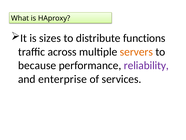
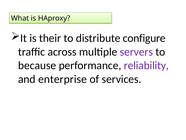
sizes: sizes -> their
functions: functions -> configure
servers colour: orange -> purple
